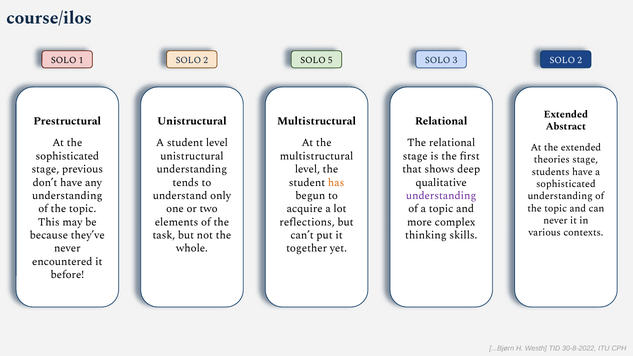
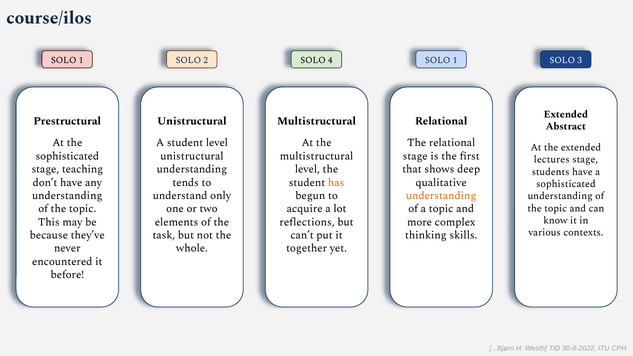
5: 5 -> 4
3 at (455, 60): 3 -> 1
2 SOLO 2: 2 -> 3
theories: theories -> lectures
previous: previous -> teaching
understanding at (441, 196) colour: purple -> orange
never at (555, 220): never -> know
